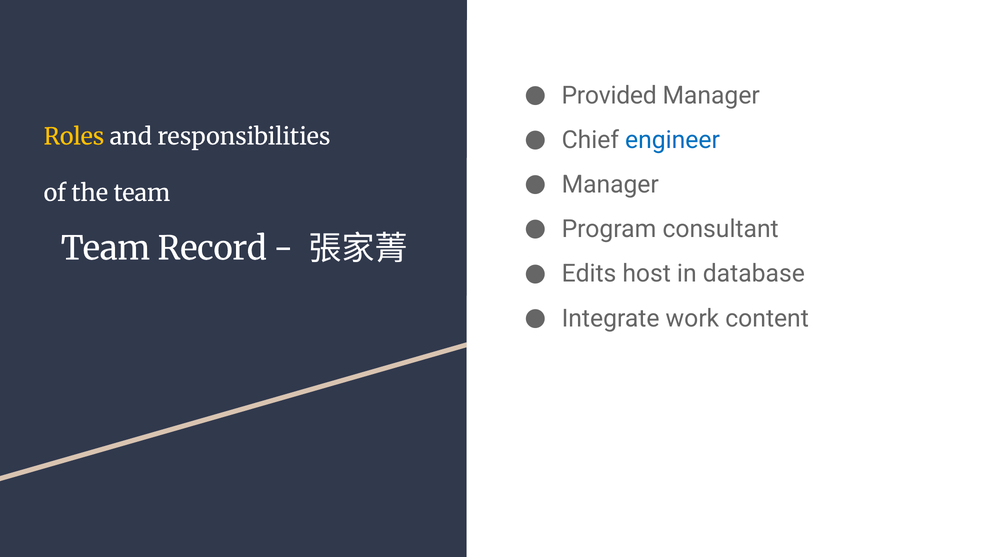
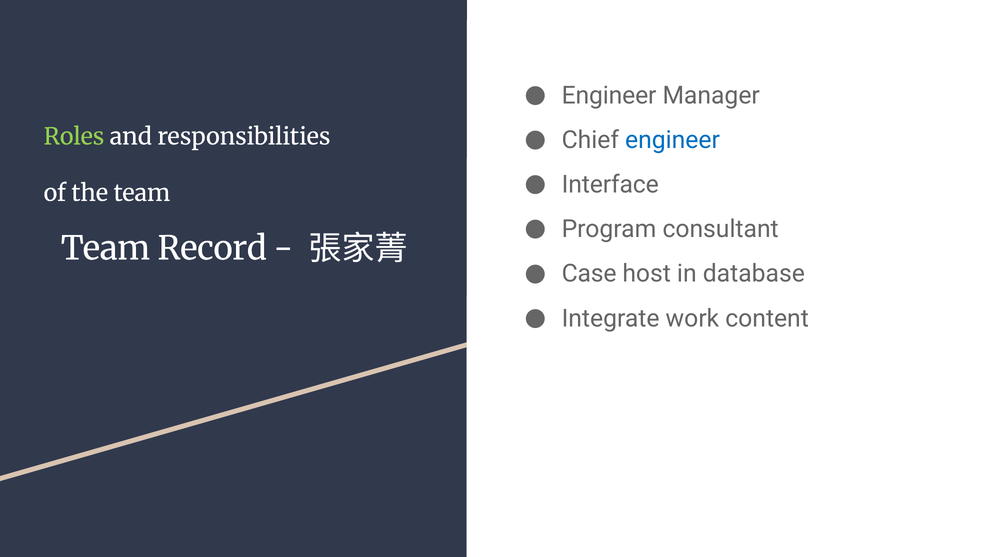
Provided at (609, 95): Provided -> Engineer
Roles colour: yellow -> light green
Manager at (610, 184): Manager -> Interface
Edits: Edits -> Case
